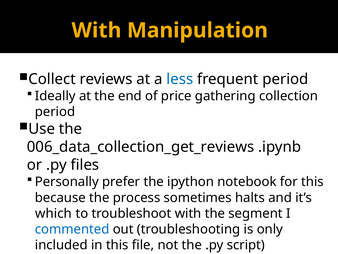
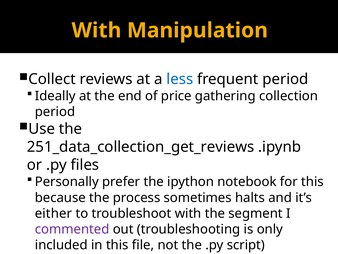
006_data_collection_get_reviews: 006_data_collection_get_reviews -> 251_data_collection_get_reviews
which: which -> either
commented colour: blue -> purple
